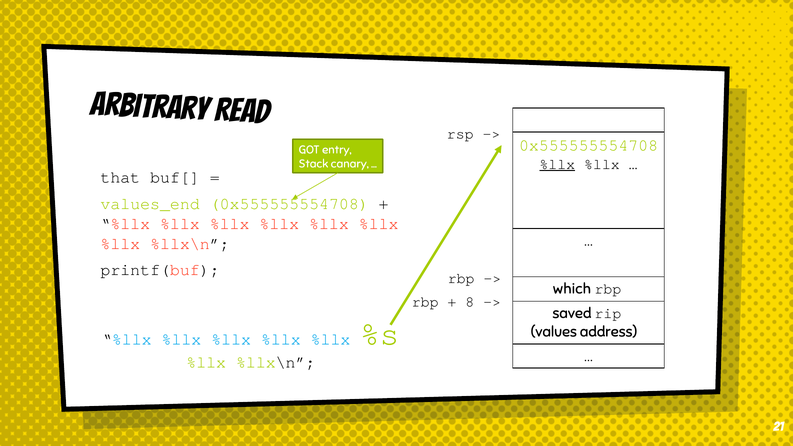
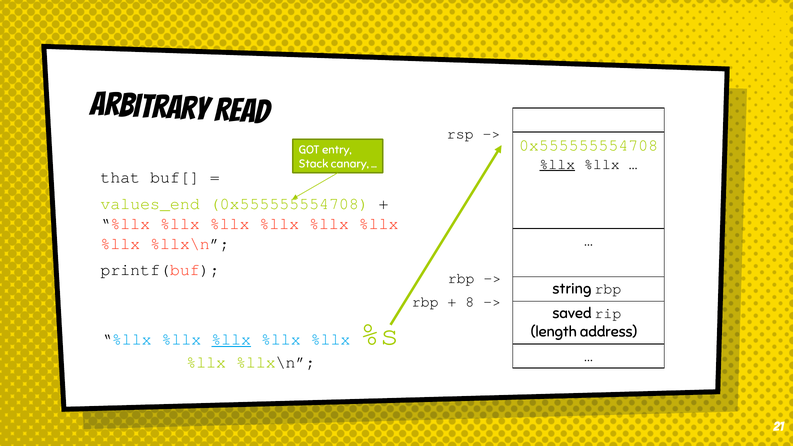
which: which -> string
values: values -> length
%llx at (231, 339) underline: none -> present
